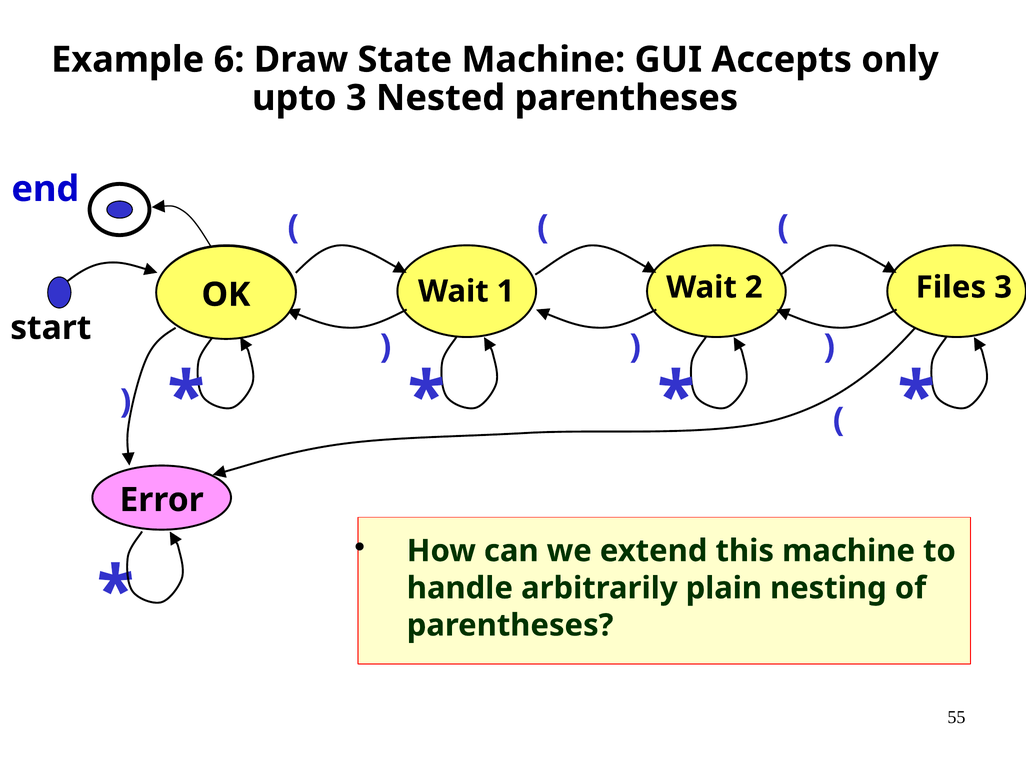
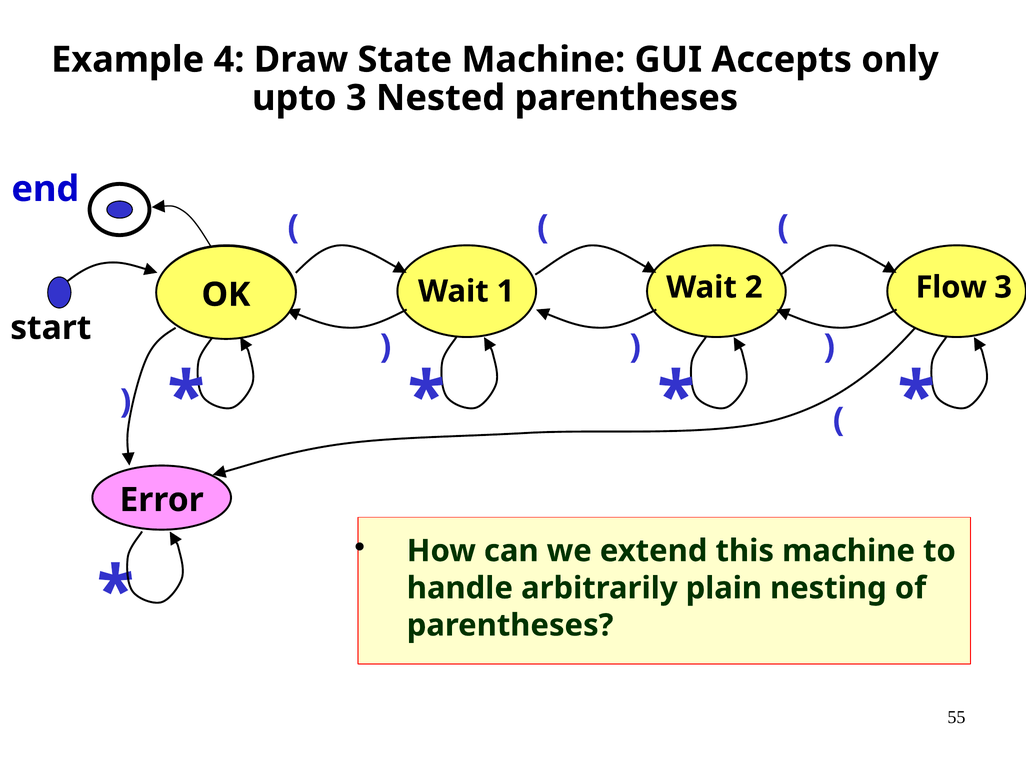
6: 6 -> 4
Files: Files -> Flow
